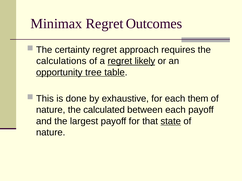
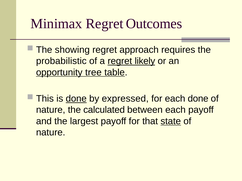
certainty: certainty -> showing
calculations: calculations -> probabilistic
done at (76, 99) underline: none -> present
exhaustive: exhaustive -> expressed
each them: them -> done
